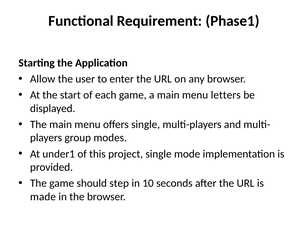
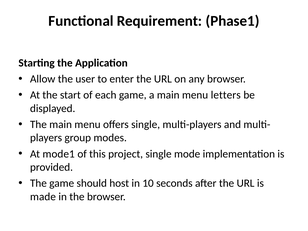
under1: under1 -> mode1
step: step -> host
